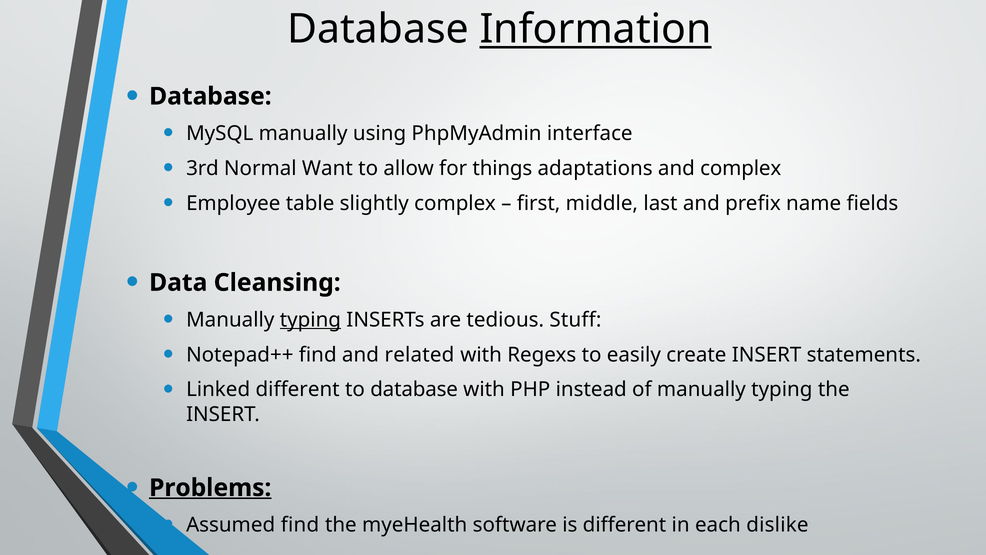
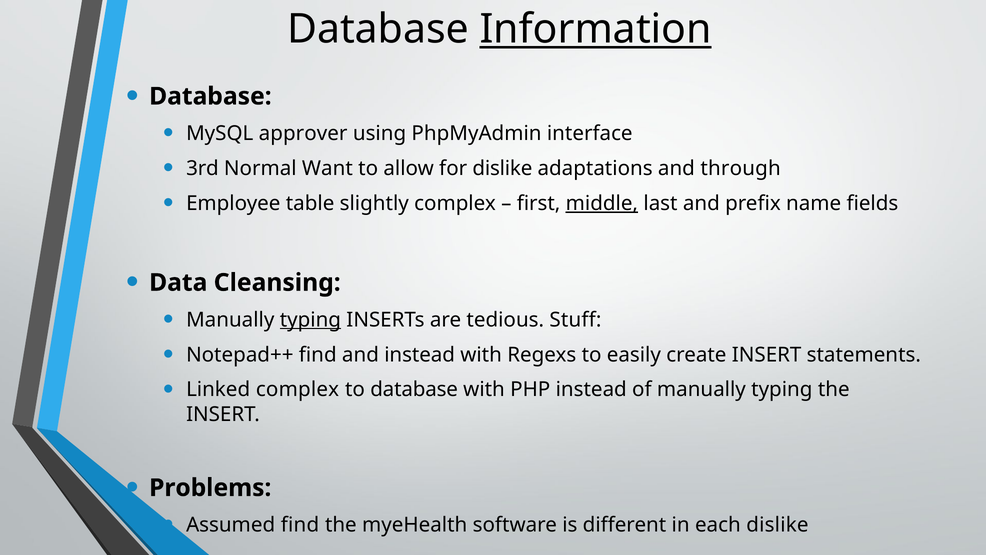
MySQL manually: manually -> approver
for things: things -> dislike
and complex: complex -> through
middle underline: none -> present
and related: related -> instead
Linked different: different -> complex
Problems underline: present -> none
